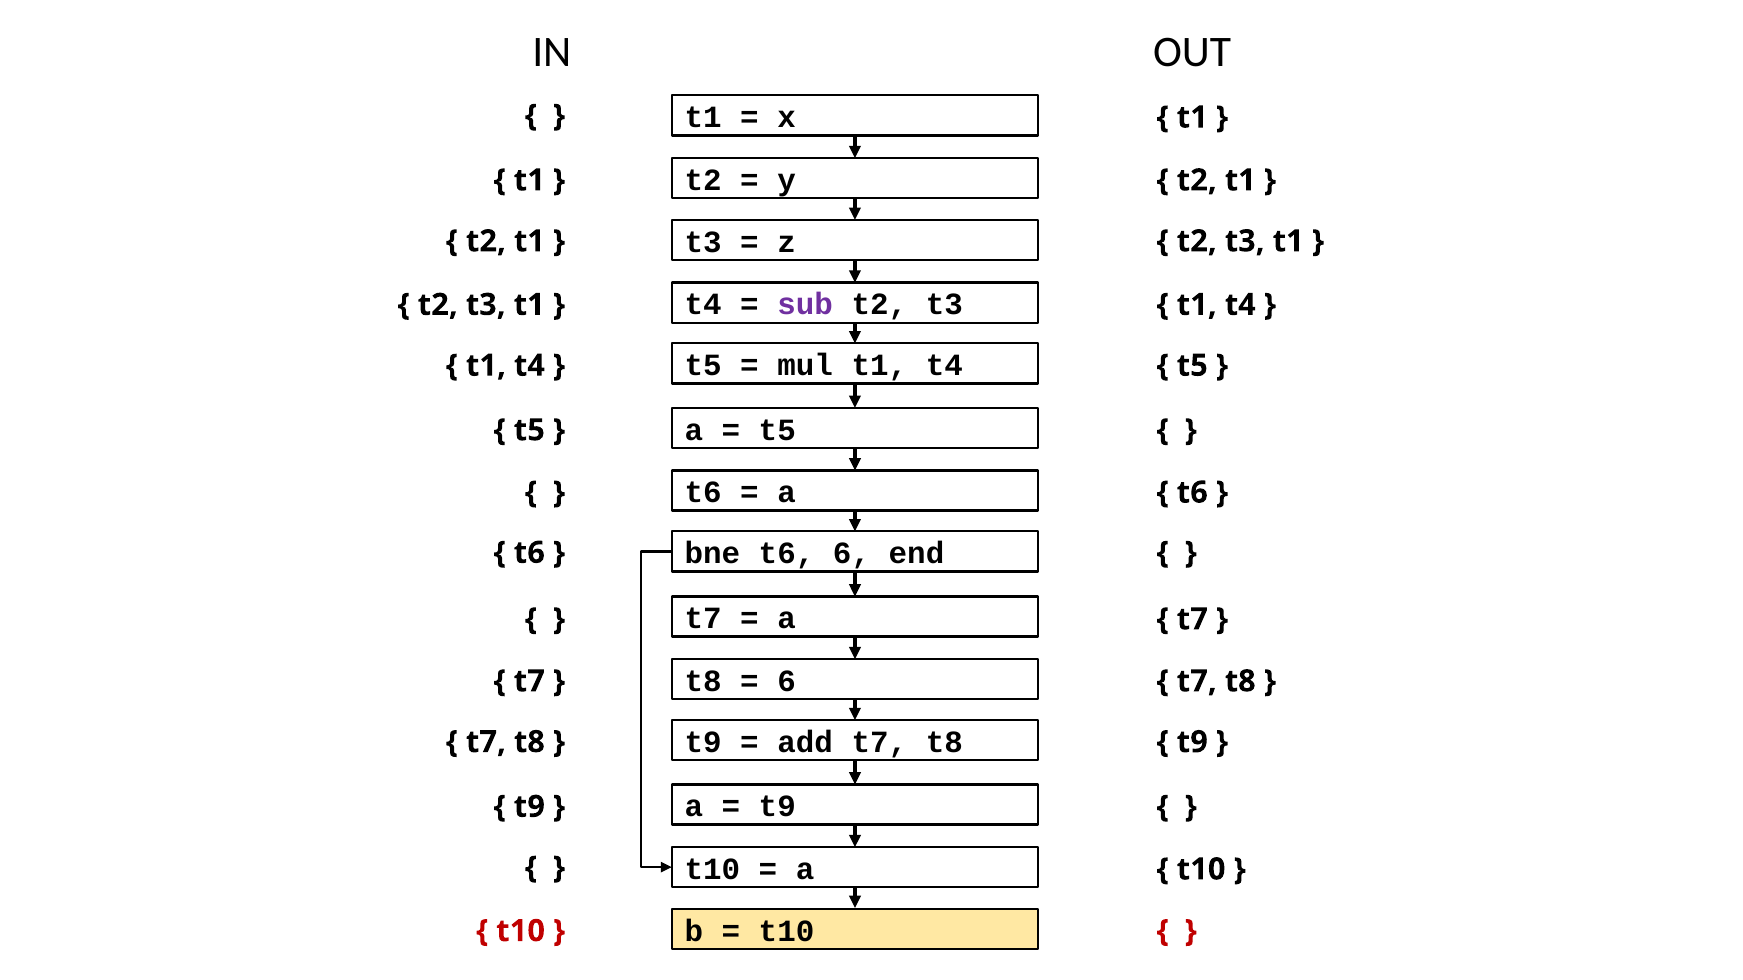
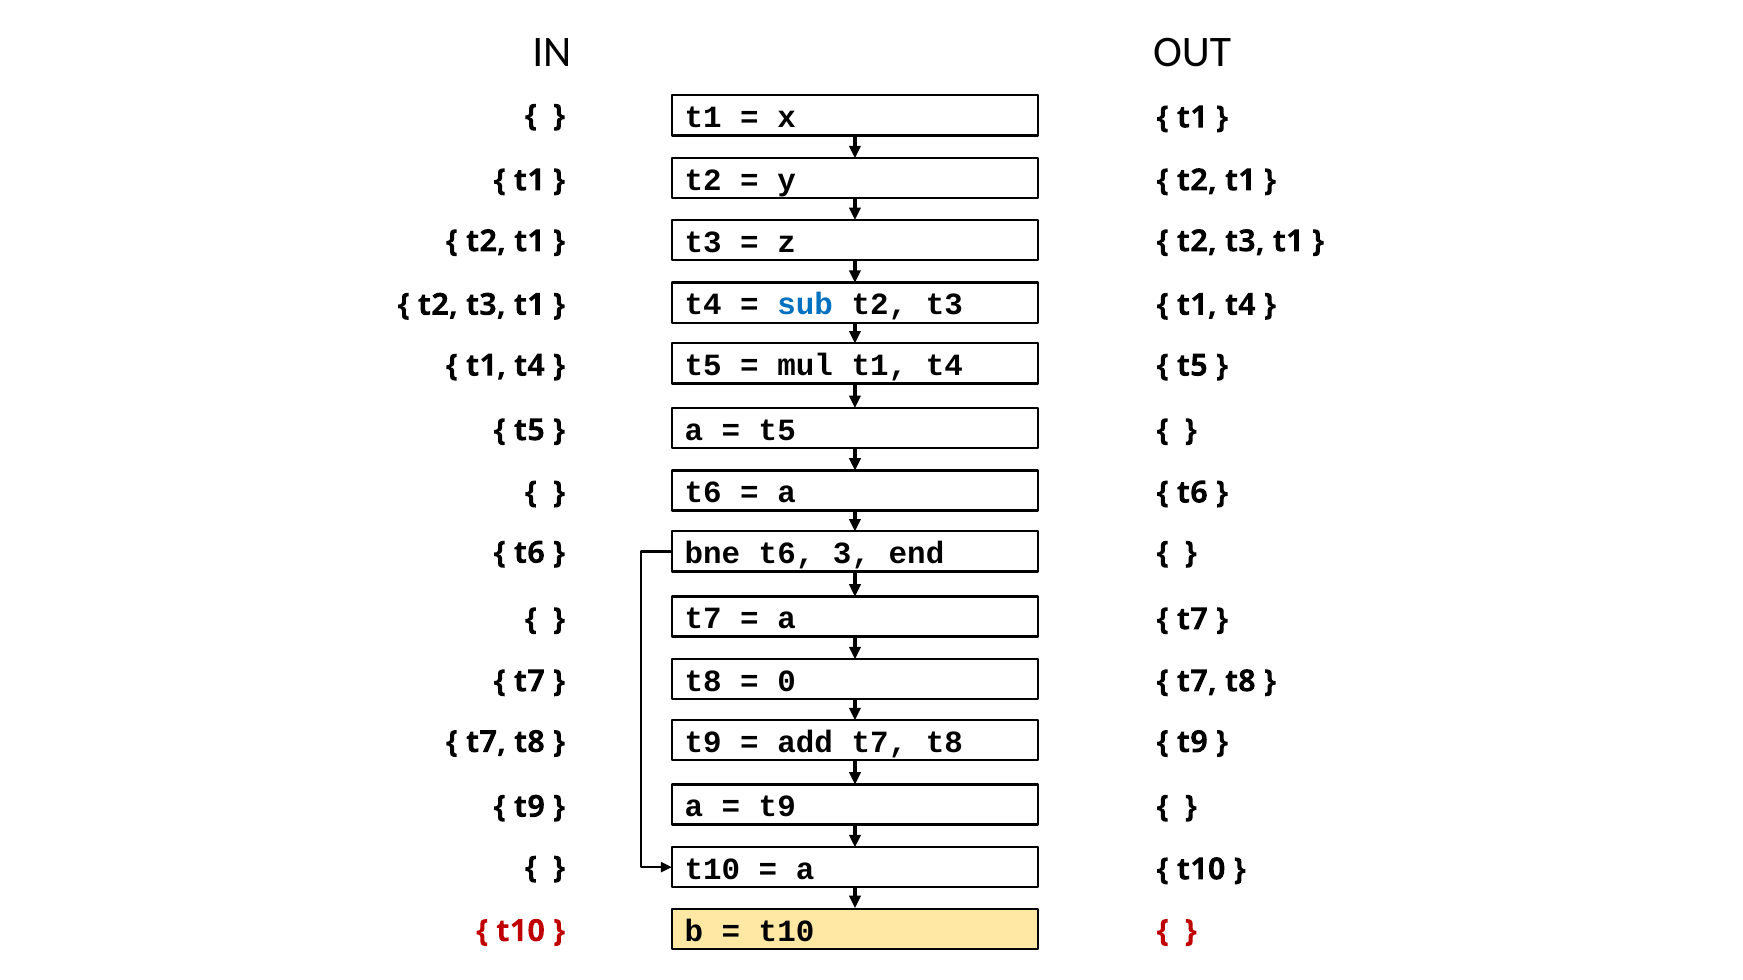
sub colour: purple -> blue
t6 6: 6 -> 3
6 at (787, 682): 6 -> 0
